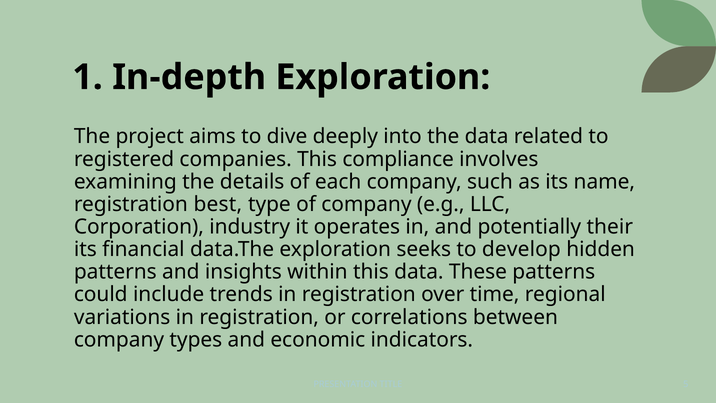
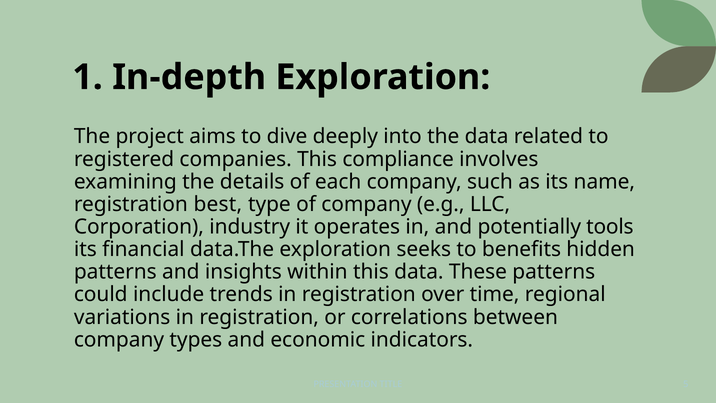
their: their -> tools
develop: develop -> benefits
